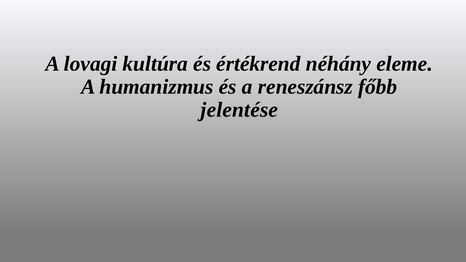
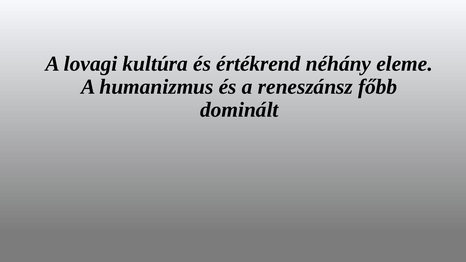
jelentése: jelentése -> dominált
